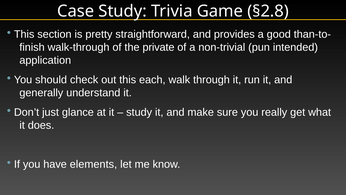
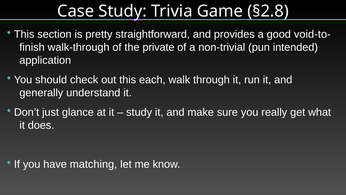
than-to-: than-to- -> void-to-
elements: elements -> matching
